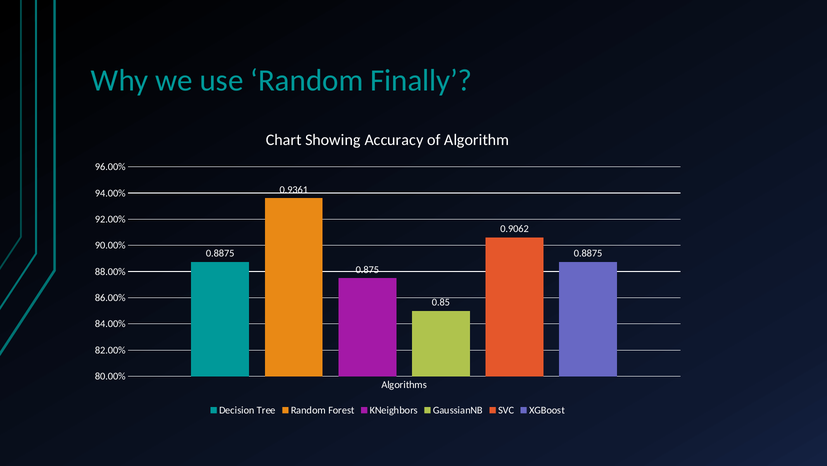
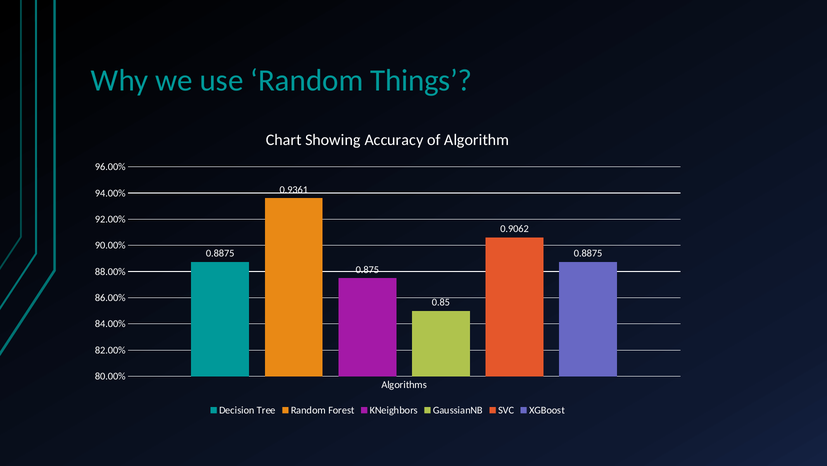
Finally: Finally -> Things
